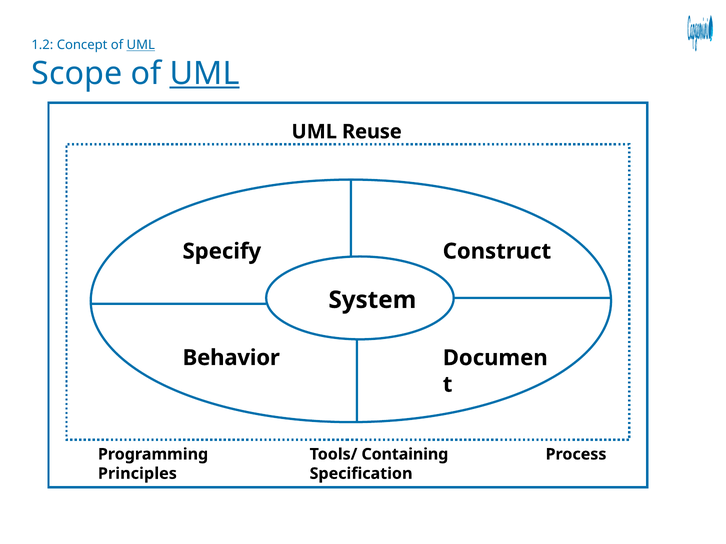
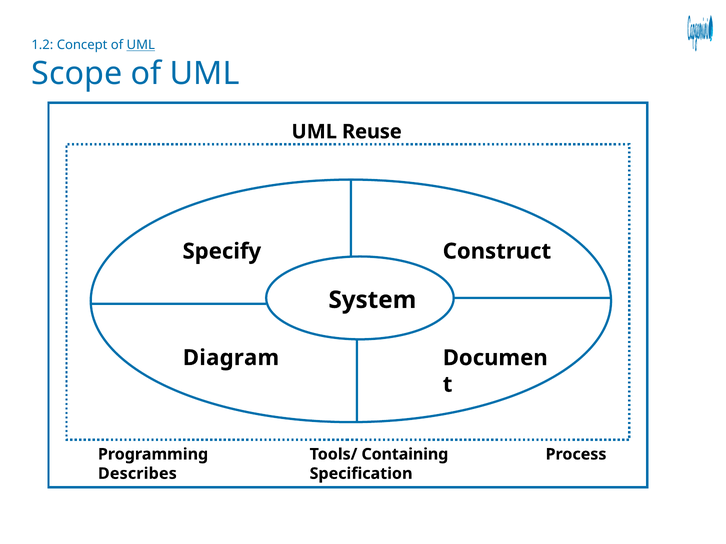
UML at (205, 74) underline: present -> none
Behavior: Behavior -> Diagram
Principles: Principles -> Describes
